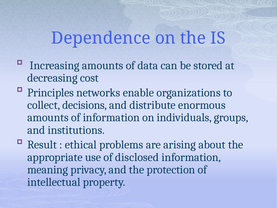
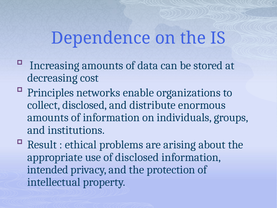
collect decisions: decisions -> disclosed
meaning: meaning -> intended
